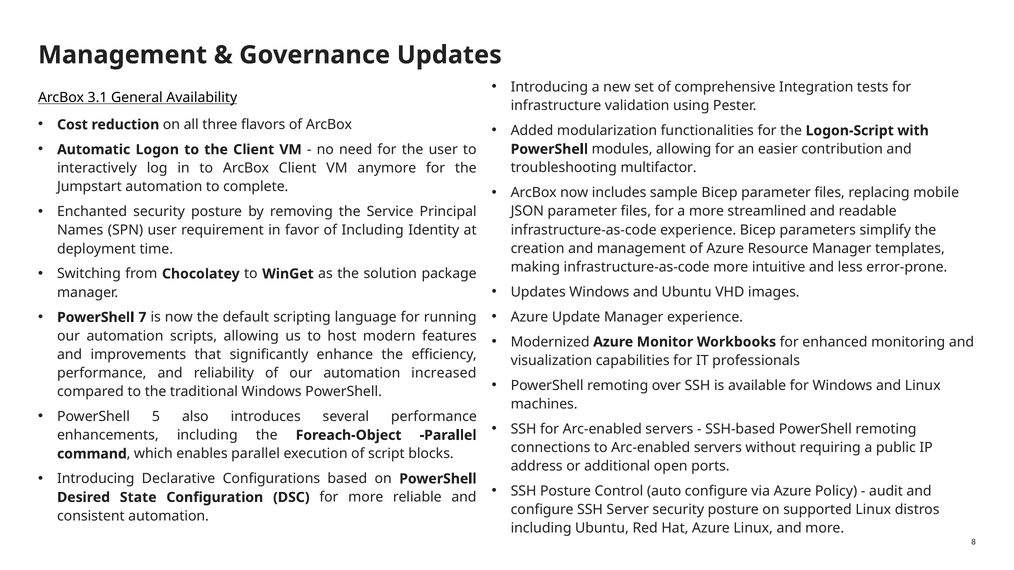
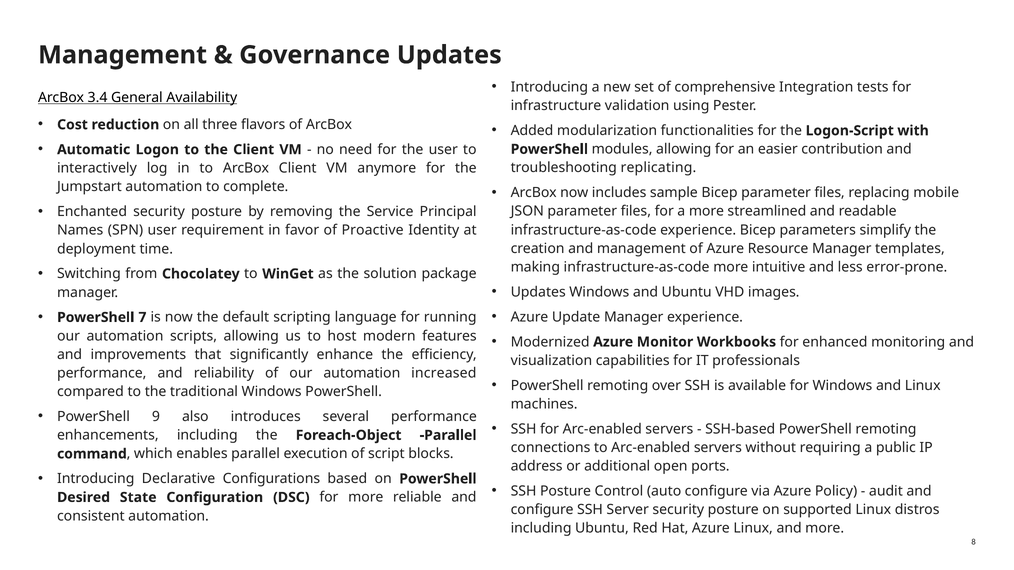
3.1: 3.1 -> 3.4
multifactor: multifactor -> replicating
of Including: Including -> Proactive
5: 5 -> 9
